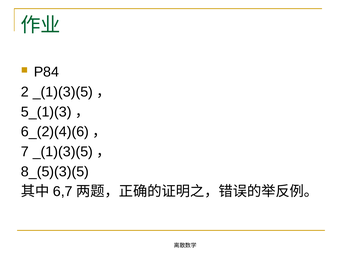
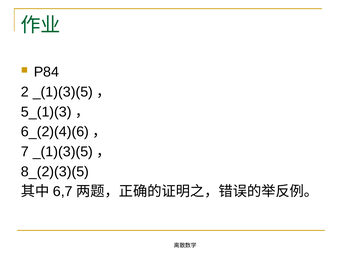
8_(5)(3)(5: 8_(5)(3)(5 -> 8_(2)(3)(5
